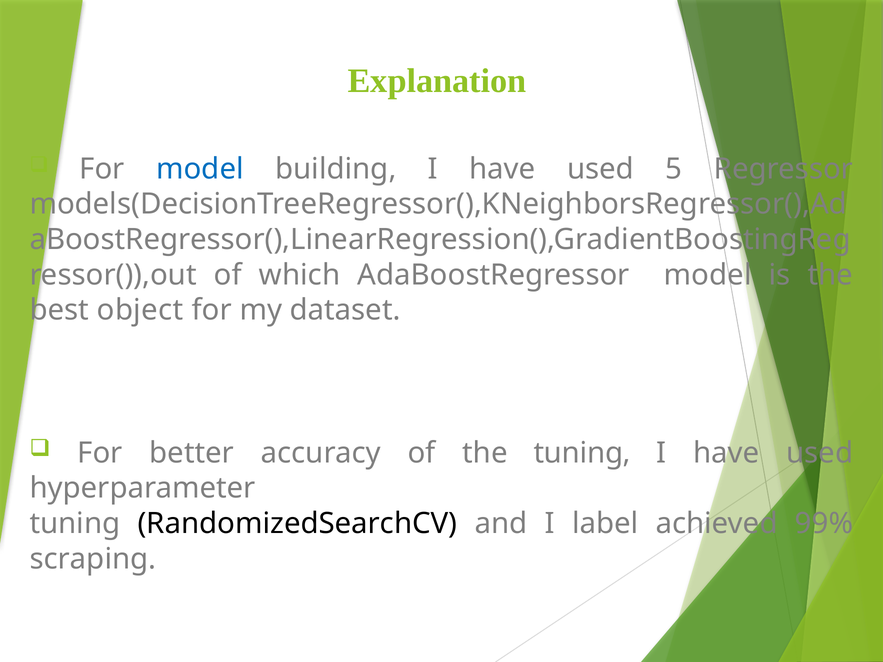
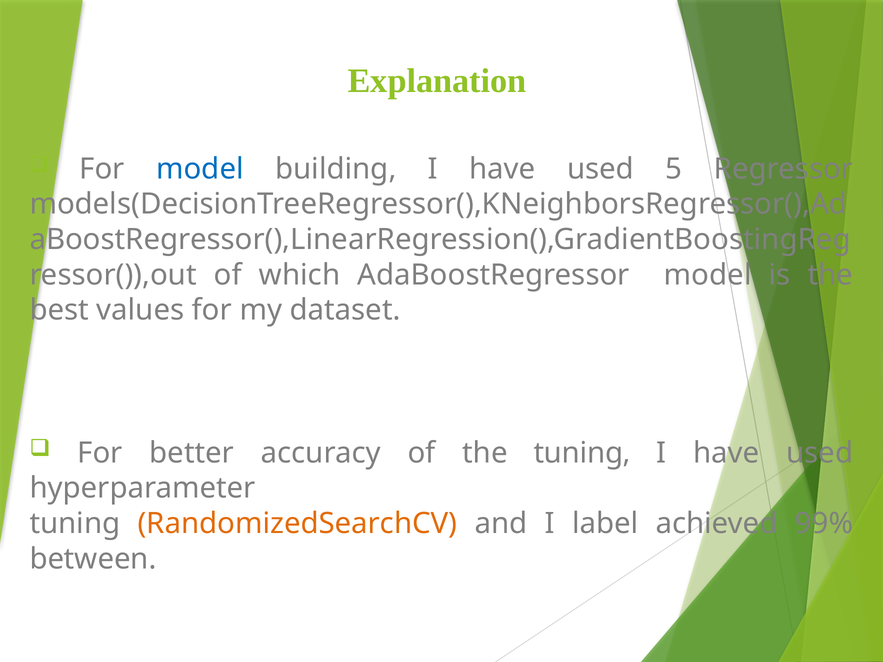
object: object -> values
RandomizedSearchCV colour: black -> orange
scraping: scraping -> between
